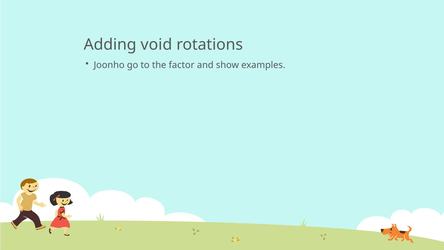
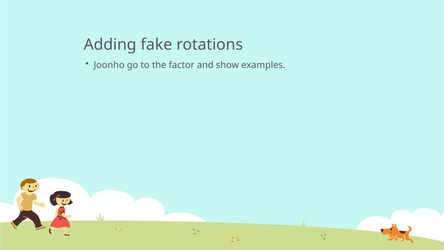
void: void -> fake
